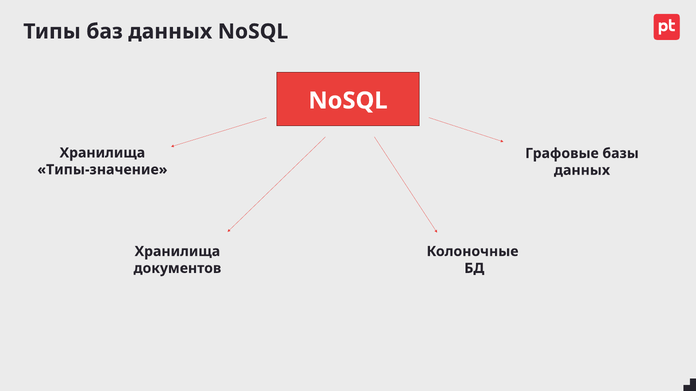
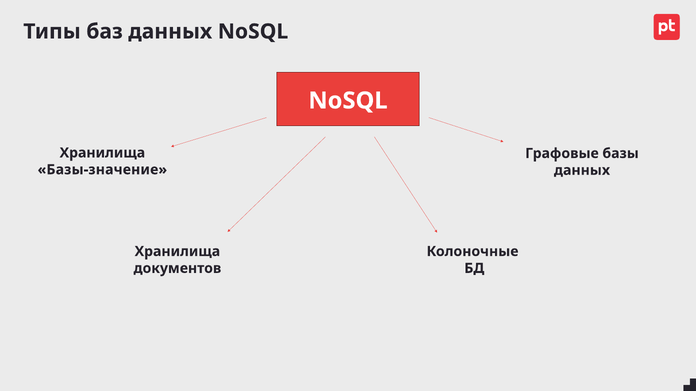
Типы-значение: Типы-значение -> Базы-значение
